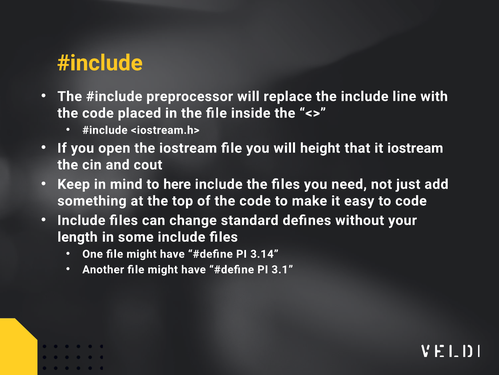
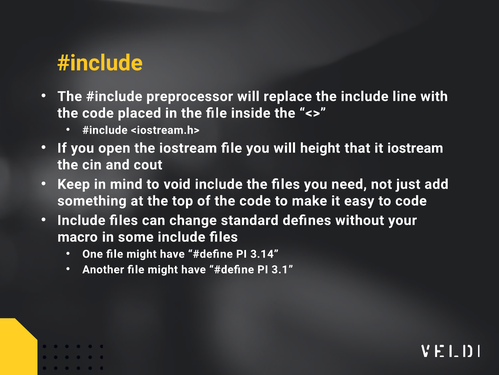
here: here -> void
length: length -> macro
